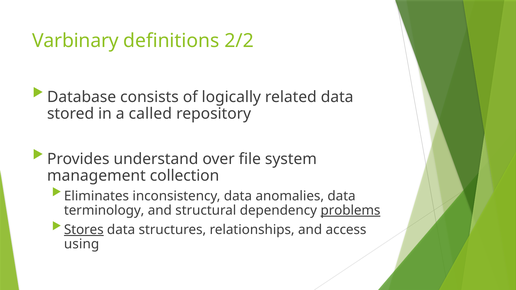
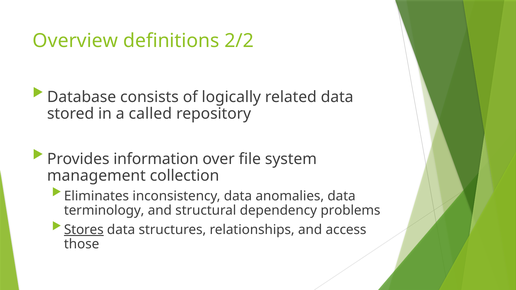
Varbinary: Varbinary -> Overview
understand: understand -> information
problems underline: present -> none
using: using -> those
